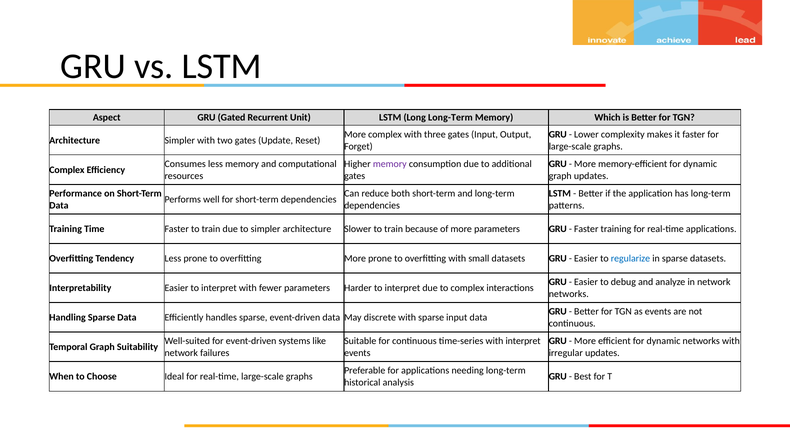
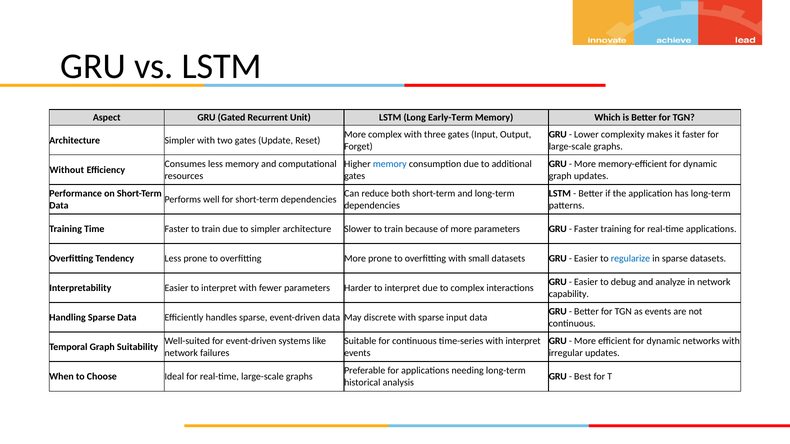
Long Long-Term: Long-Term -> Early-Term
memory at (390, 164) colour: purple -> blue
Complex at (67, 170): Complex -> Without
networks at (569, 294): networks -> capability
